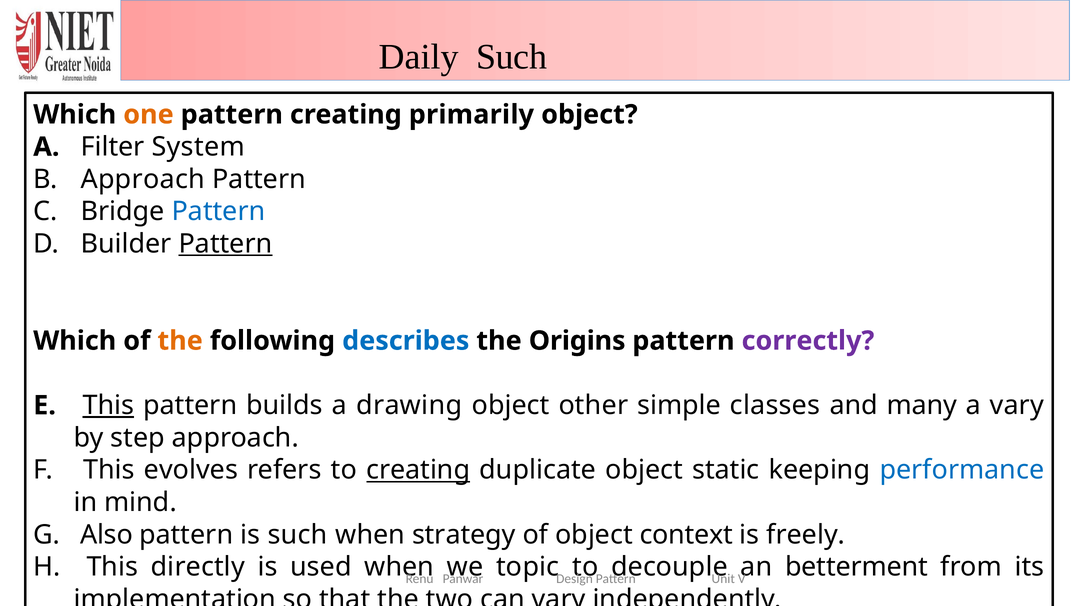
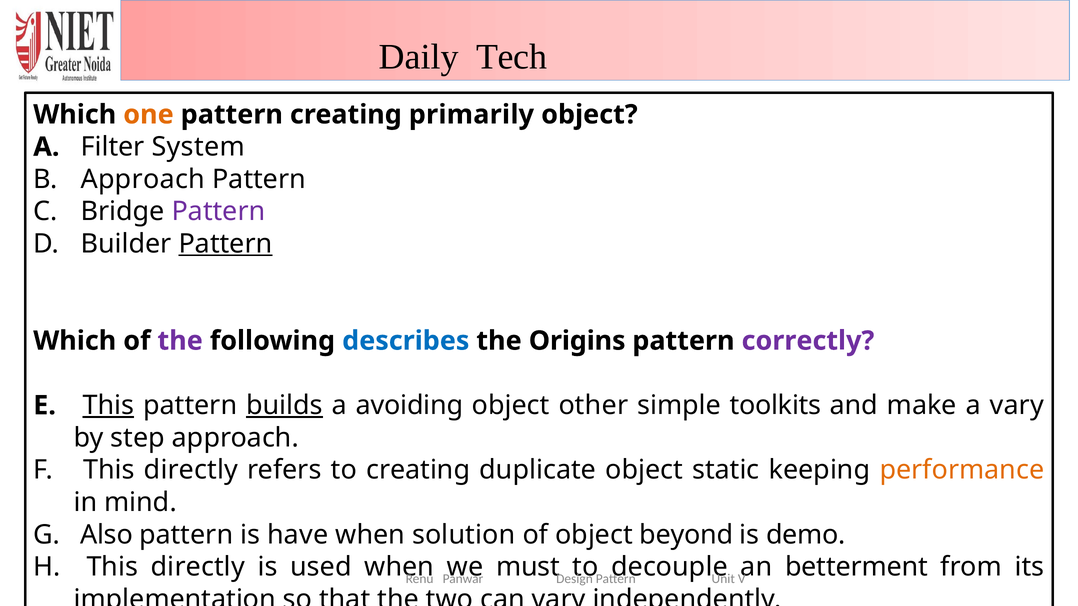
Daily Such: Such -> Tech
Pattern at (219, 212) colour: blue -> purple
the at (180, 341) colour: orange -> purple
builds underline: none -> present
drawing: drawing -> avoiding
classes: classes -> toolkits
many: many -> make
evolves at (191, 470): evolves -> directly
creating at (418, 470) underline: present -> none
performance colour: blue -> orange
is such: such -> have
strategy: strategy -> solution
context: context -> beyond
freely: freely -> demo
topic: topic -> must
